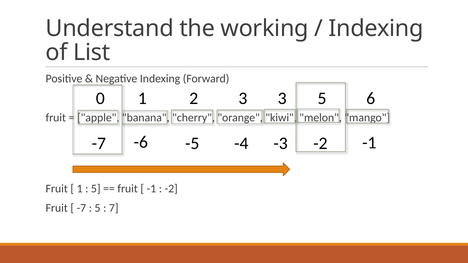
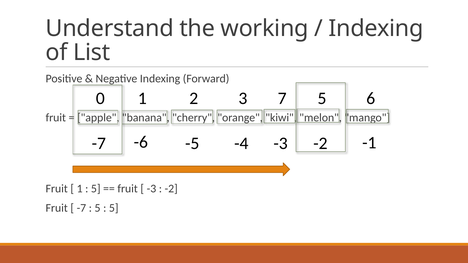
3 3: 3 -> 7
-1 at (151, 189): -1 -> -3
7 at (114, 208): 7 -> 5
